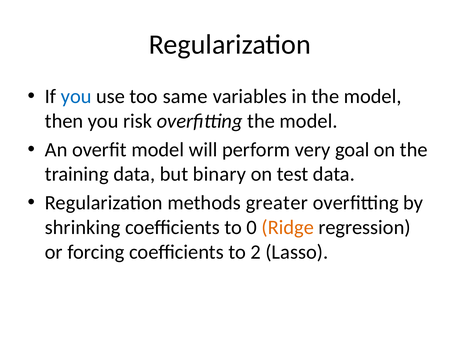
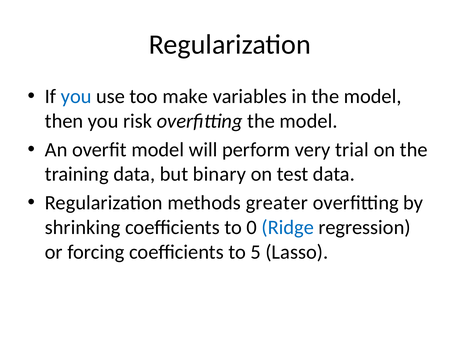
same: same -> make
goal: goal -> trial
Ridge colour: orange -> blue
2: 2 -> 5
